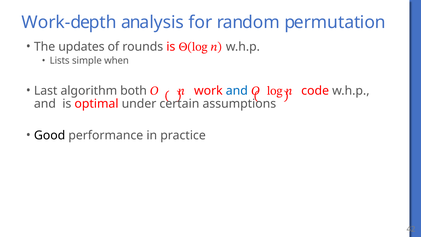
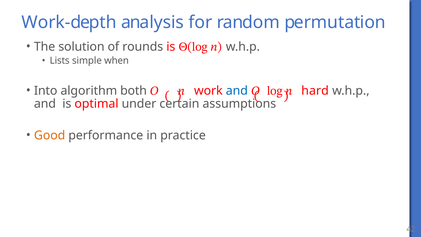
updates: updates -> solution
Last: Last -> Into
code: code -> hard
Good colour: black -> orange
